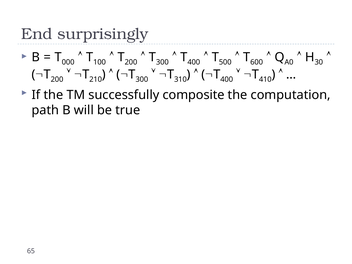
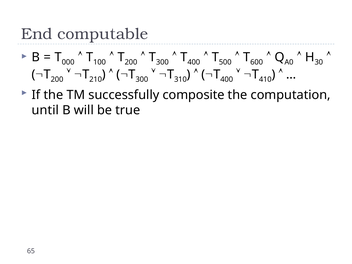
surprisingly: surprisingly -> computable
path: path -> until
